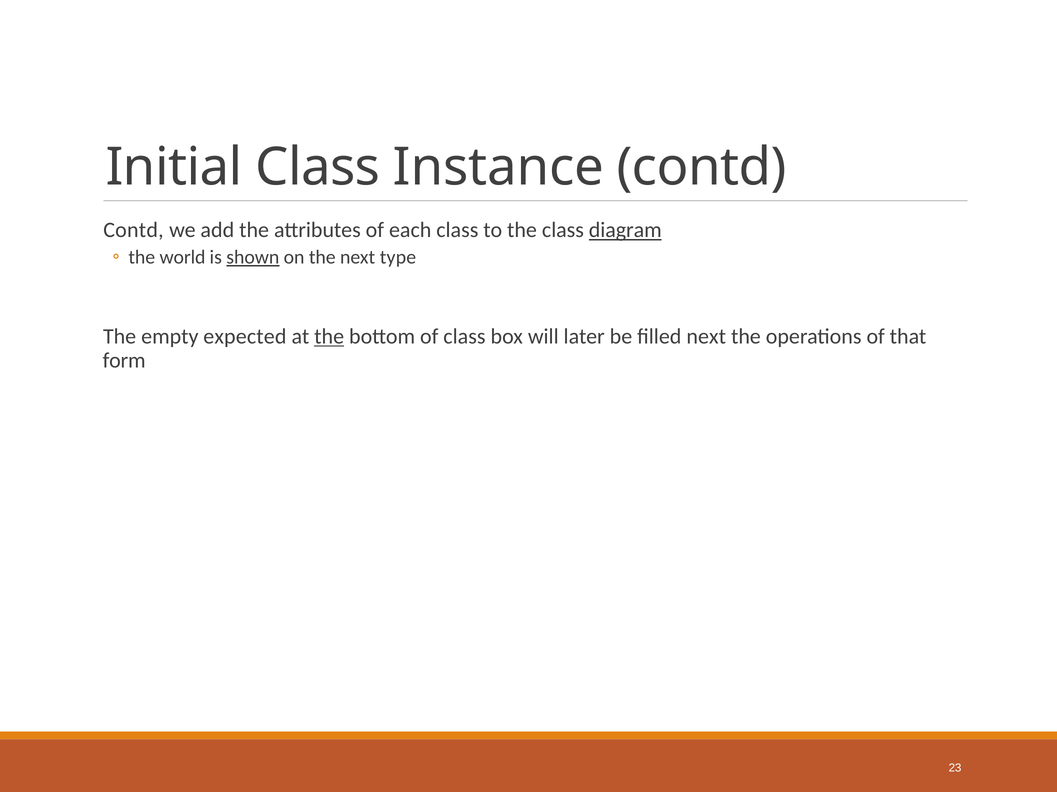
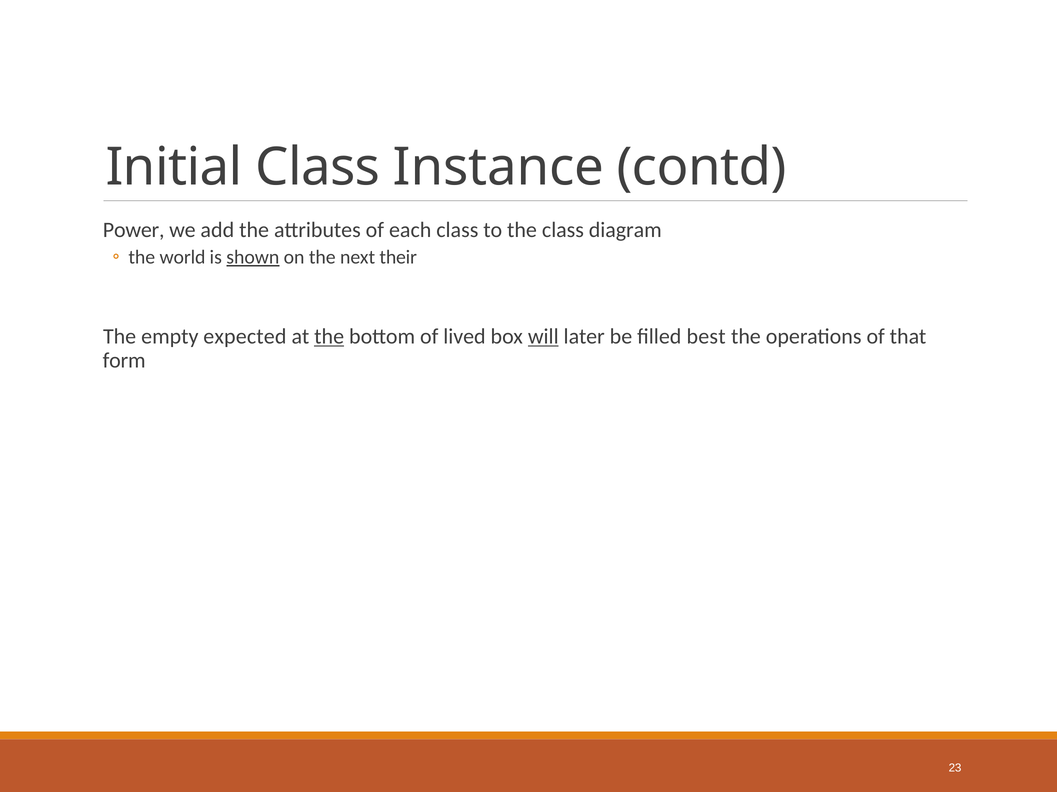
Contd at (133, 230): Contd -> Power
diagram underline: present -> none
type: type -> their
of class: class -> lived
will underline: none -> present
filled next: next -> best
